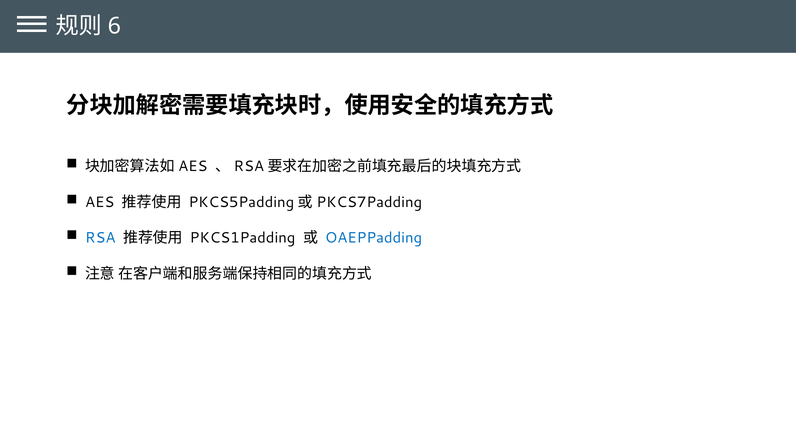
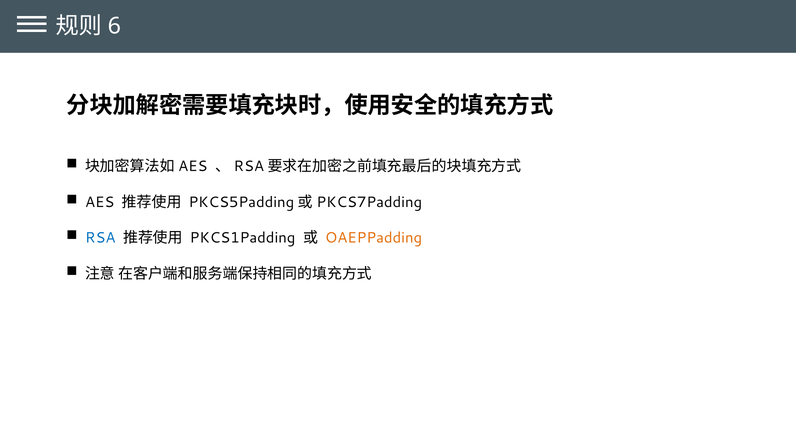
OAEPPadding colour: blue -> orange
